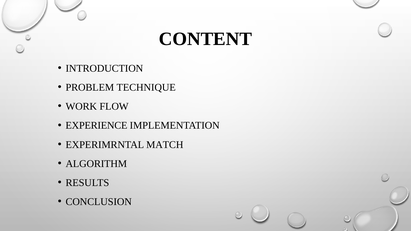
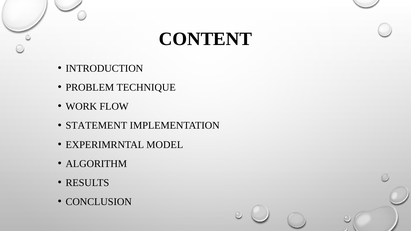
EXPERIENCE: EXPERIENCE -> STATEMENT
MATCH: MATCH -> MODEL
